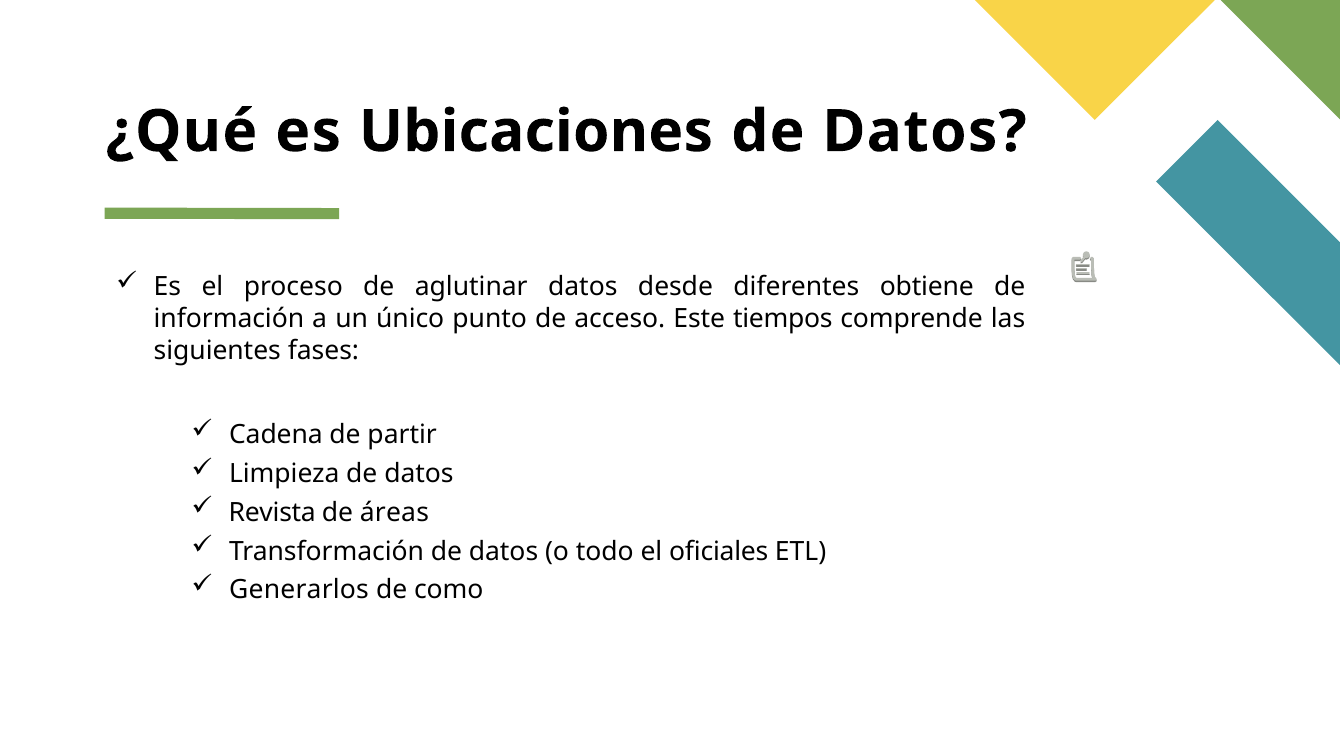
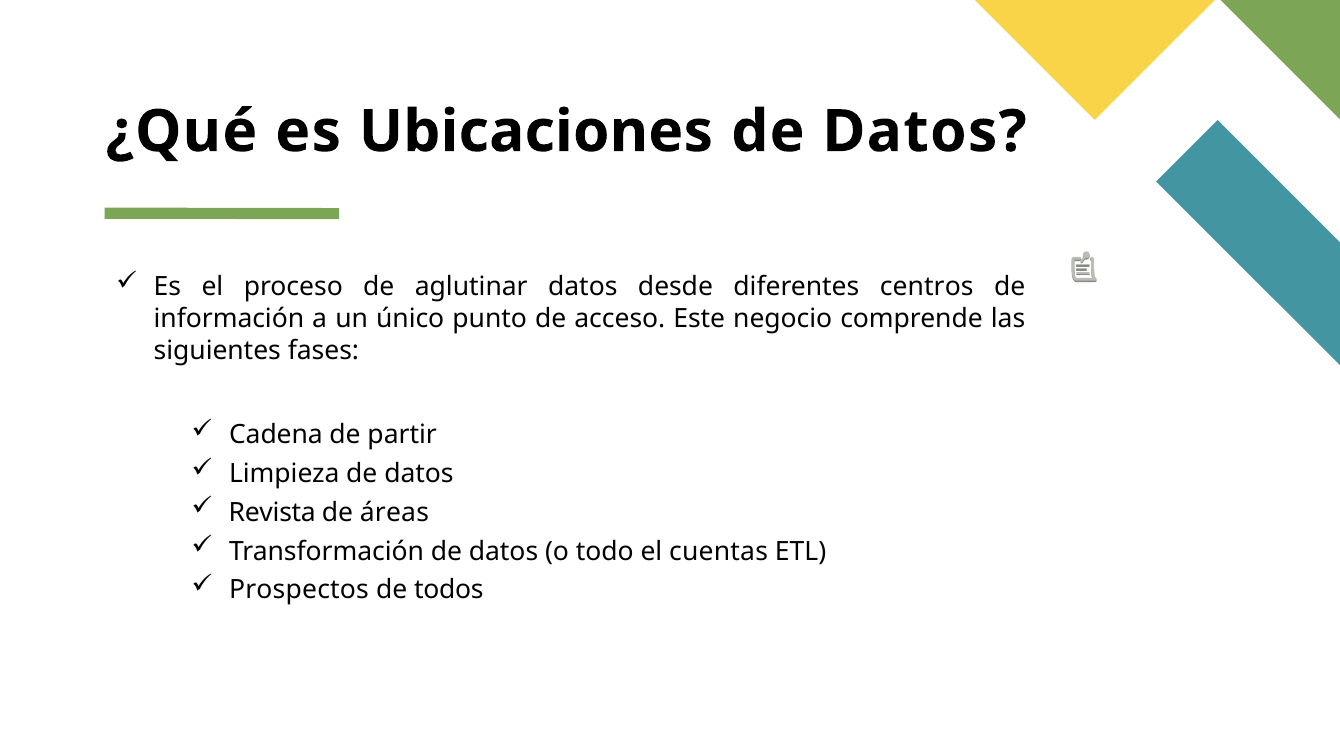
obtiene: obtiene -> centros
tiempos: tiempos -> negocio
oficiales: oficiales -> cuentas
Generarlos: Generarlos -> Prospectos
como: como -> todos
